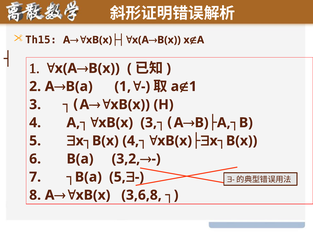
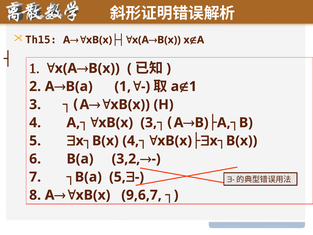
3,6,8: 3,6,8 -> 9,6,7
